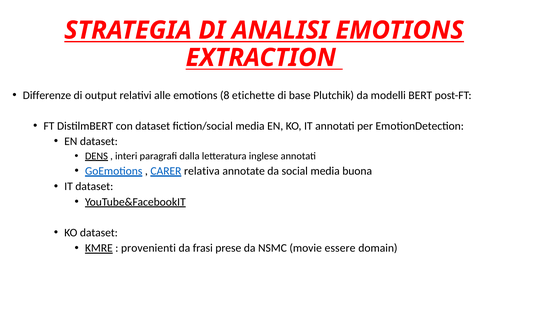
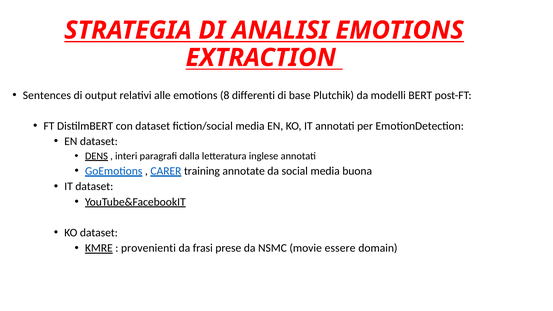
Differenze: Differenze -> Sentences
etichette: etichette -> differenti
relativa: relativa -> training
